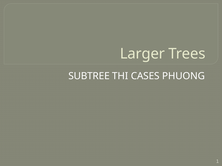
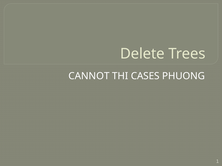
Larger: Larger -> Delete
SUBTREE: SUBTREE -> CANNOT
